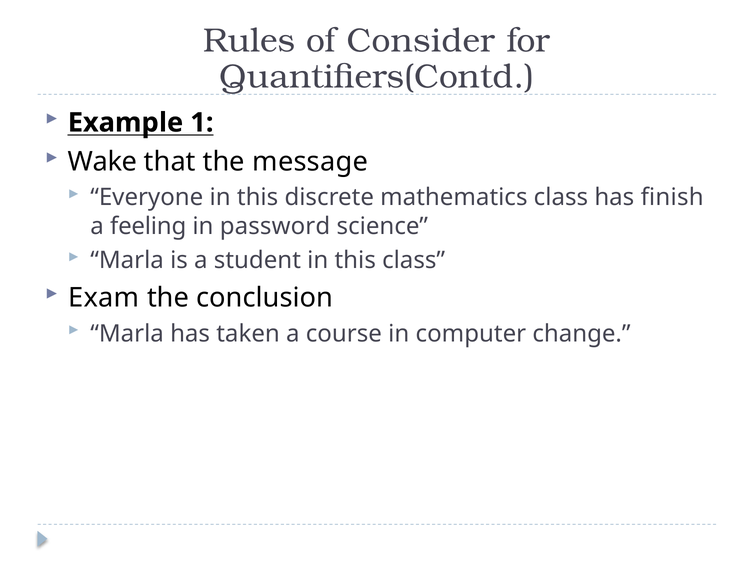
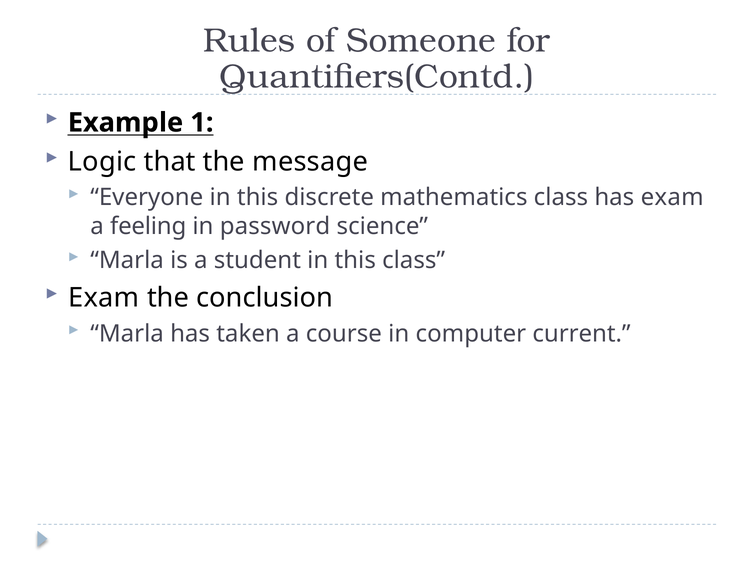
Consider: Consider -> Someone
Wake: Wake -> Logic
has ﬁnish: ﬁnish -> exam
change: change -> current
